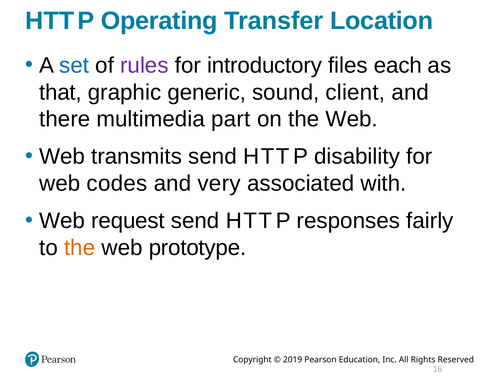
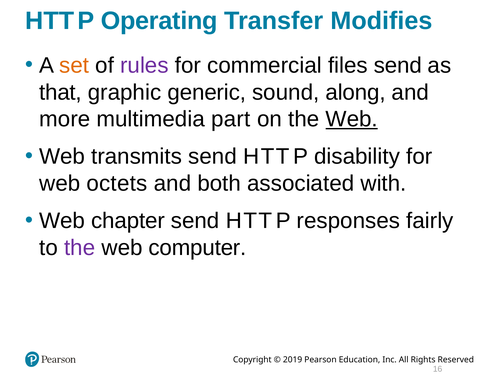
Location: Location -> Modifies
set colour: blue -> orange
introductory: introductory -> commercial
files each: each -> send
client: client -> along
there: there -> more
Web at (352, 119) underline: none -> present
codes: codes -> octets
very: very -> both
request: request -> chapter
the at (80, 248) colour: orange -> purple
prototype: prototype -> computer
